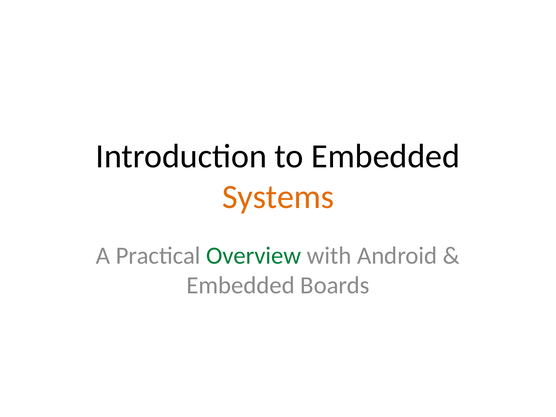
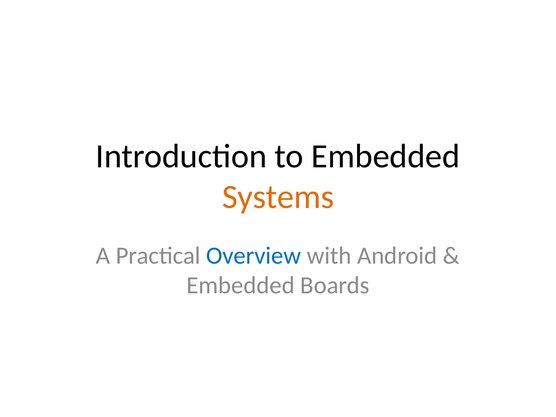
Overview colour: green -> blue
